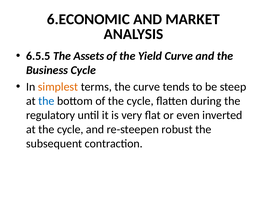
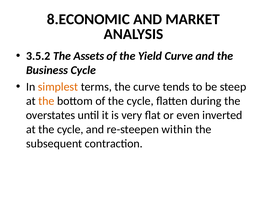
6.ECONOMIC: 6.ECONOMIC -> 8.ECONOMIC
6.5.5: 6.5.5 -> 3.5.2
the at (46, 101) colour: blue -> orange
regulatory: regulatory -> overstates
robust: robust -> within
